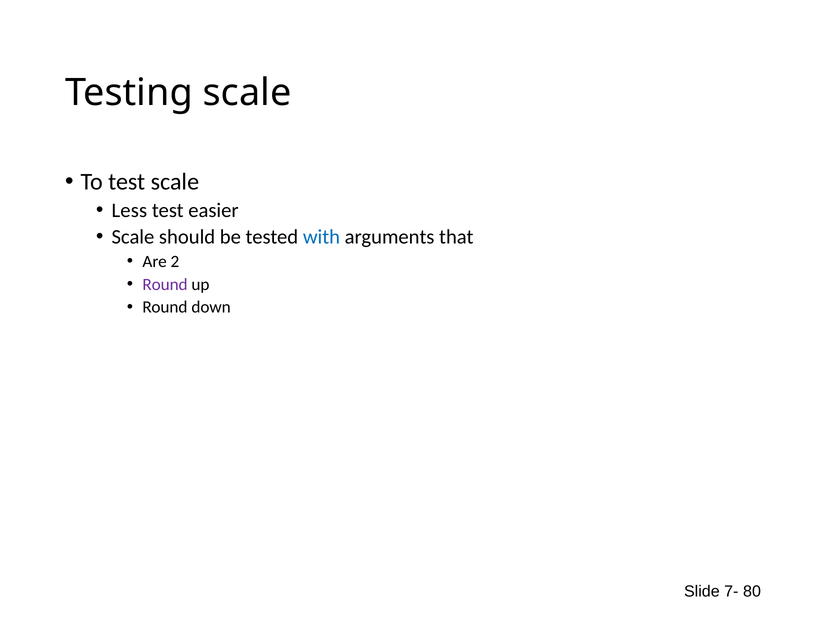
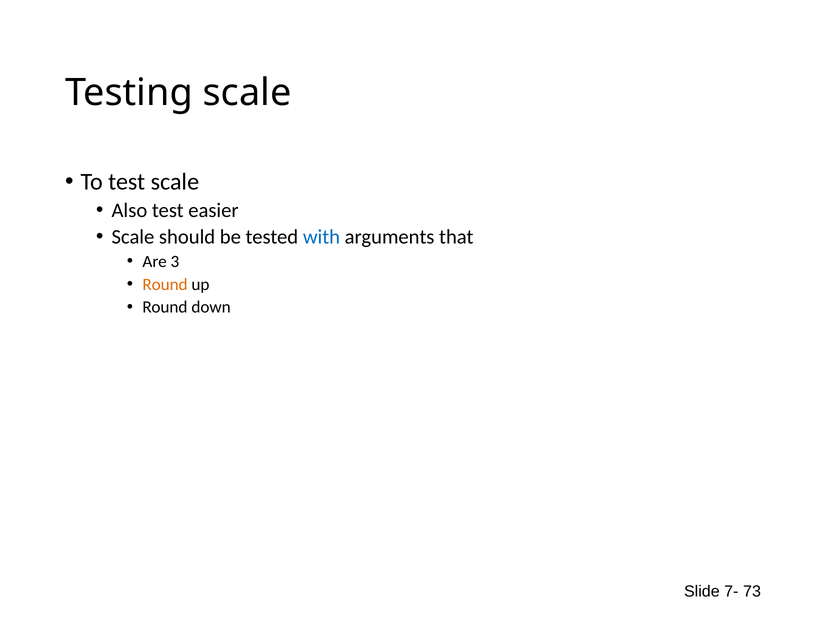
Less: Less -> Also
2: 2 -> 3
Round at (165, 285) colour: purple -> orange
80: 80 -> 73
